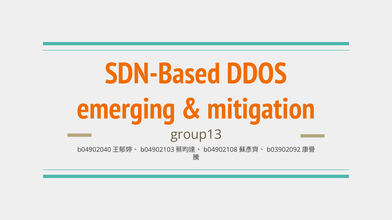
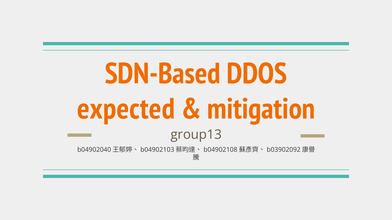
emerging: emerging -> expected
